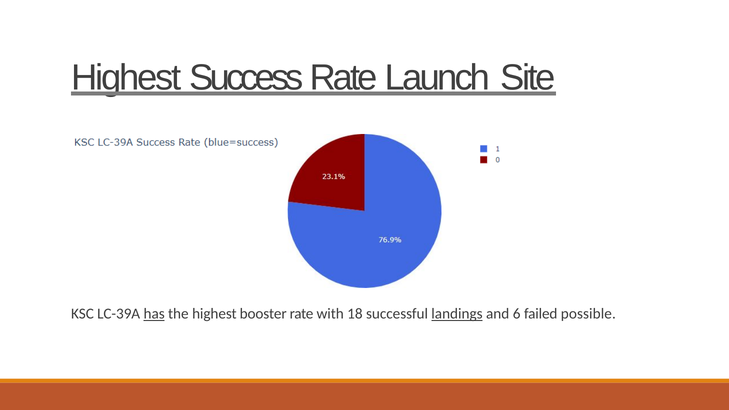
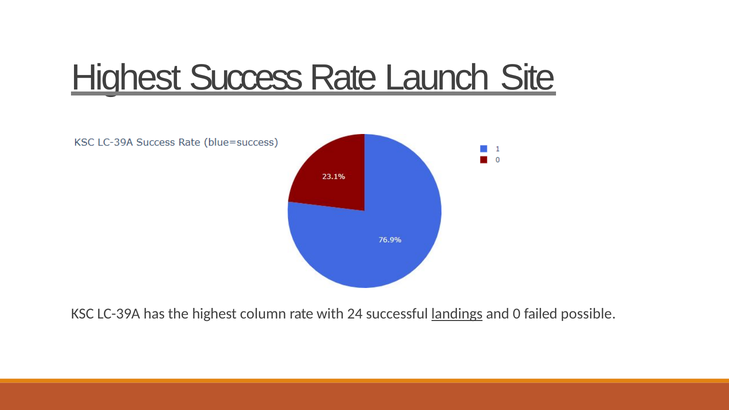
has underline: present -> none
booster: booster -> column
18: 18 -> 24
6: 6 -> 0
